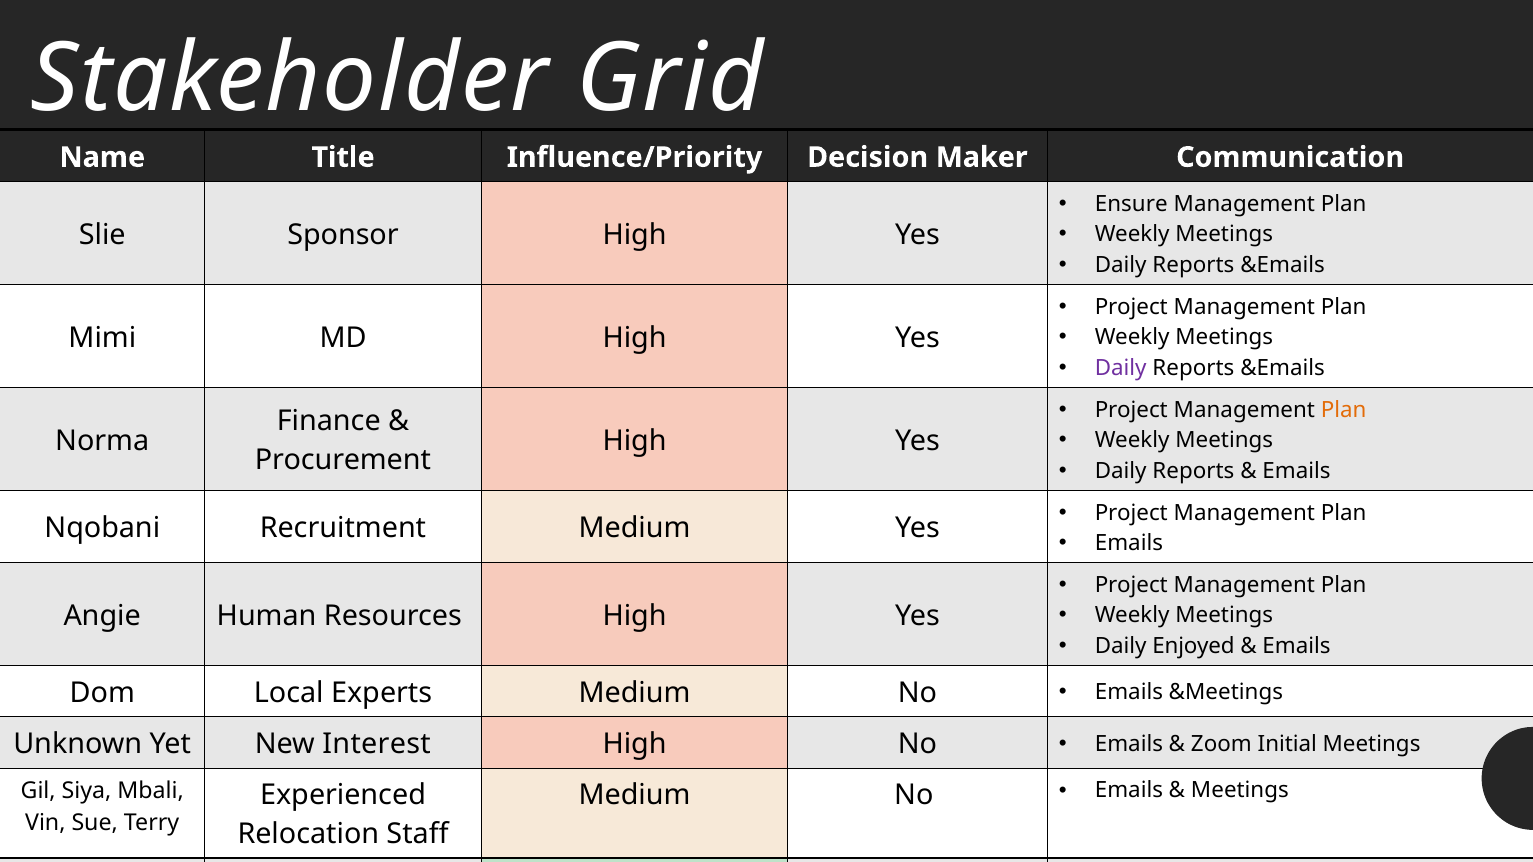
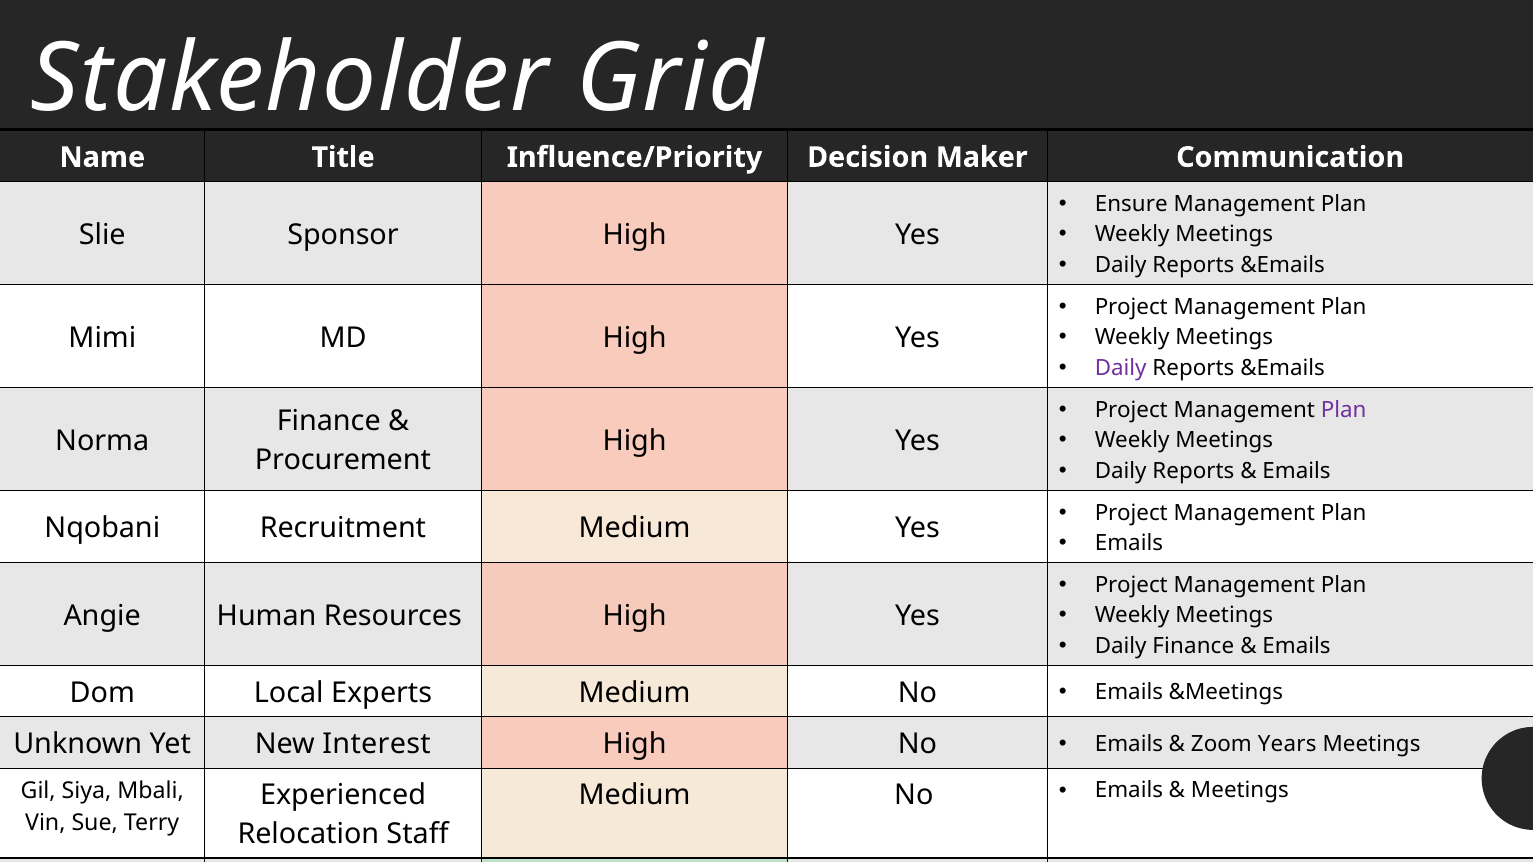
Plan at (1344, 410) colour: orange -> purple
Daily Enjoyed: Enjoyed -> Finance
Initial: Initial -> Years
